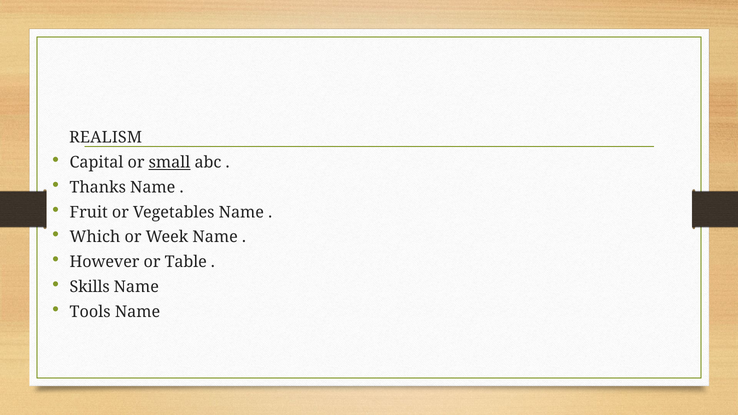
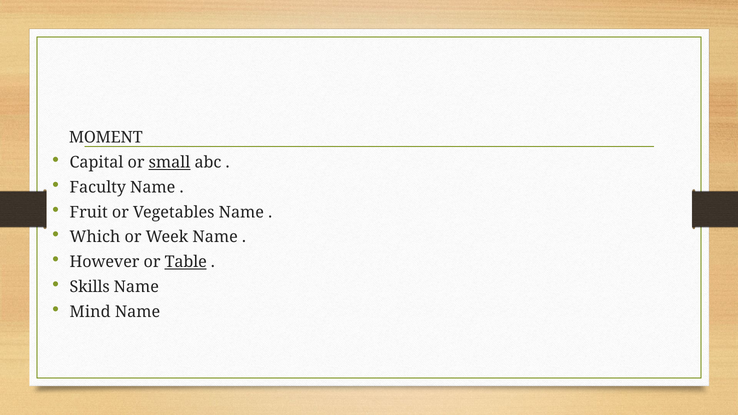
REALISM: REALISM -> MOMENT
Thanks: Thanks -> Faculty
Table underline: none -> present
Tools: Tools -> Mind
